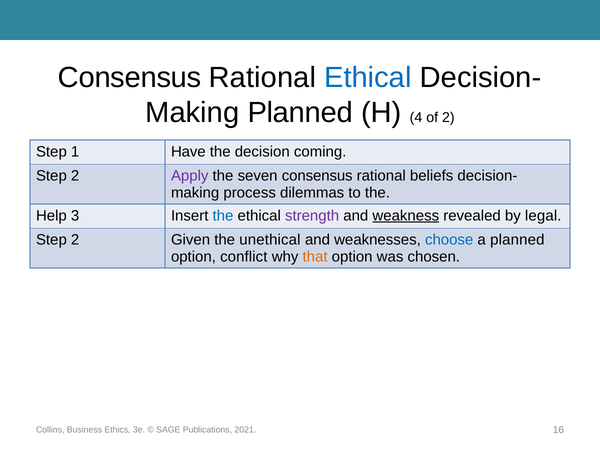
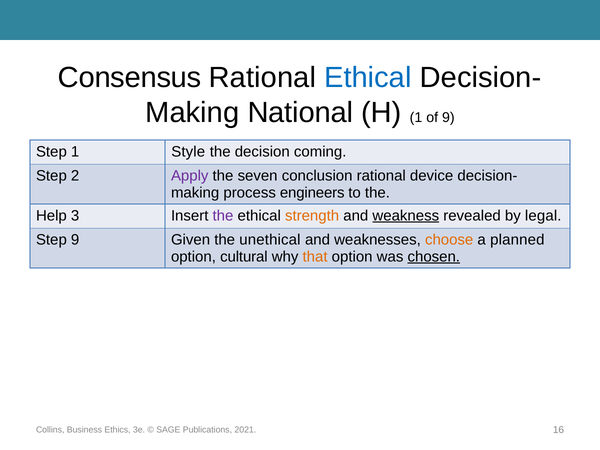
Planned at (300, 113): Planned -> National
H 4: 4 -> 1
of 2: 2 -> 9
Have: Have -> Style
seven consensus: consensus -> conclusion
beliefs: beliefs -> device
dilemmas: dilemmas -> engineers
the at (223, 216) colour: blue -> purple
strength colour: purple -> orange
2 at (75, 240): 2 -> 9
choose colour: blue -> orange
conflict: conflict -> cultural
chosen underline: none -> present
